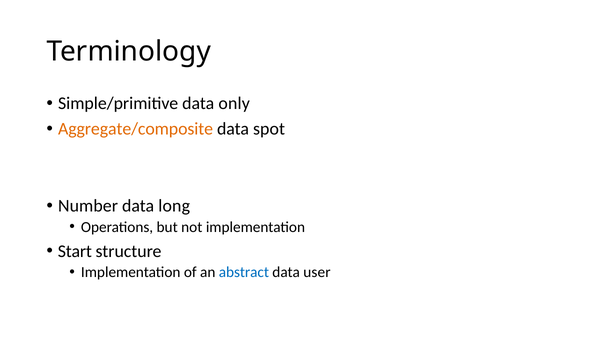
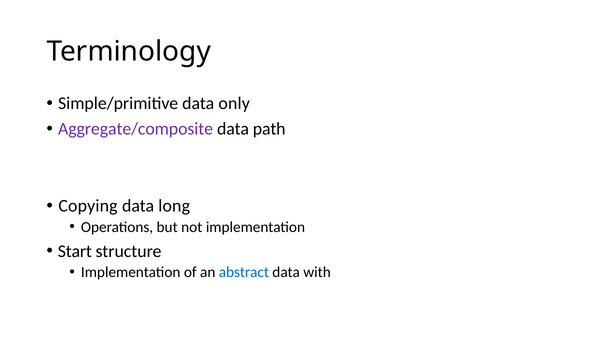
Aggregate/composite colour: orange -> purple
spot: spot -> path
Number: Number -> Copying
user: user -> with
